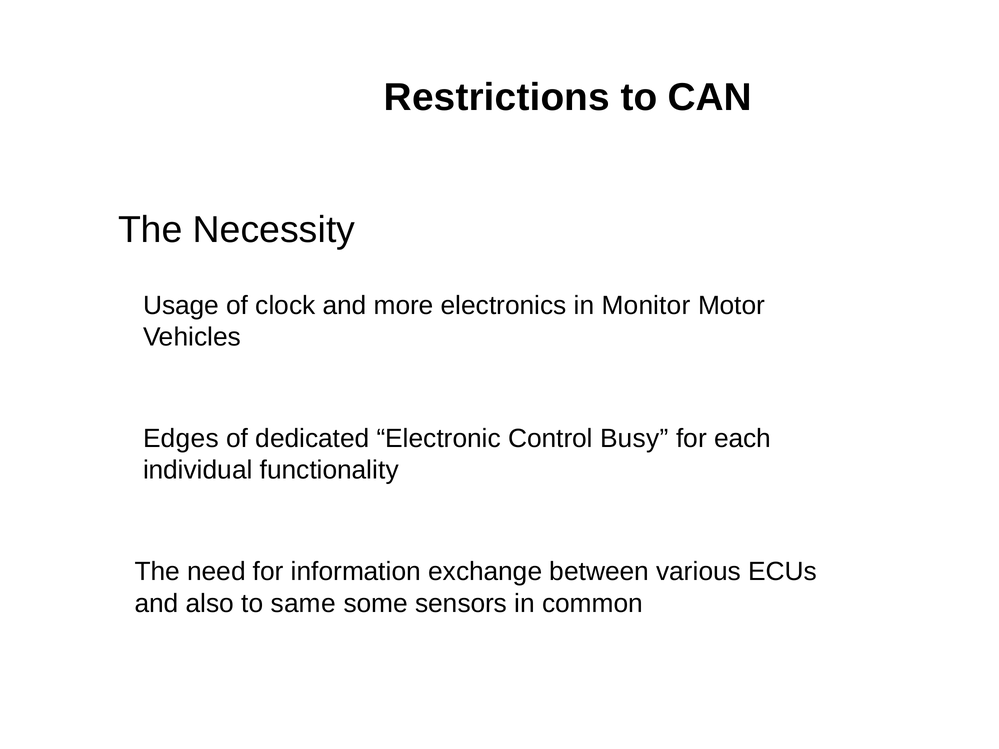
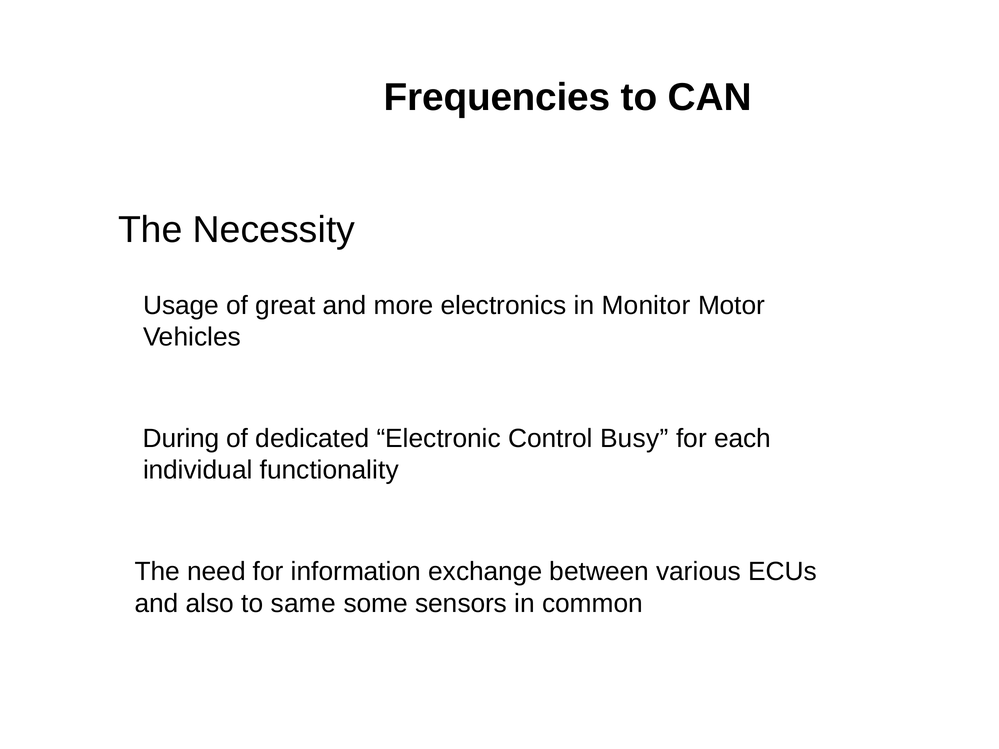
Restrictions: Restrictions -> Frequencies
clock: clock -> great
Edges: Edges -> During
